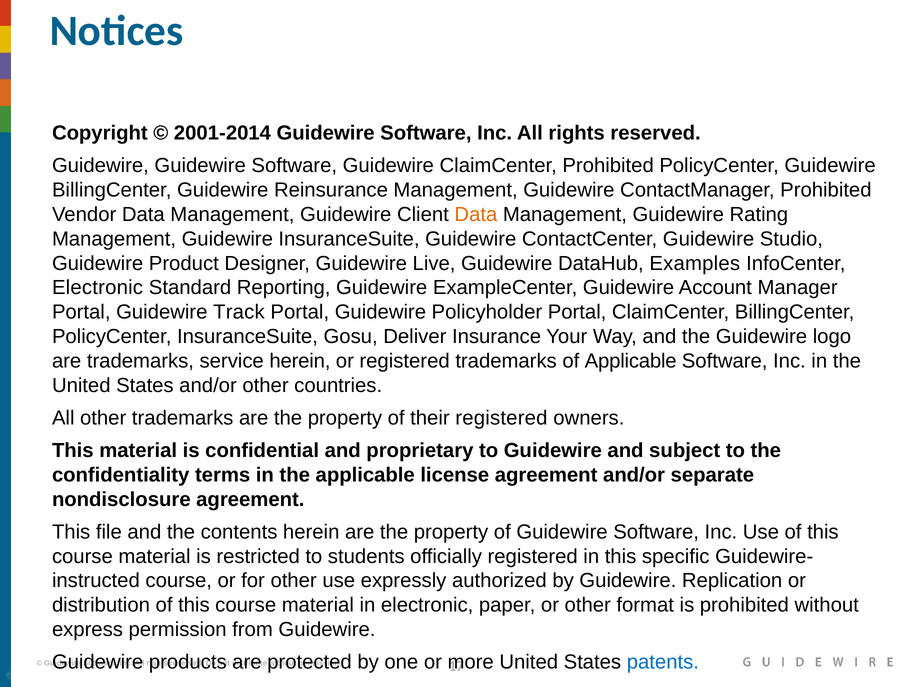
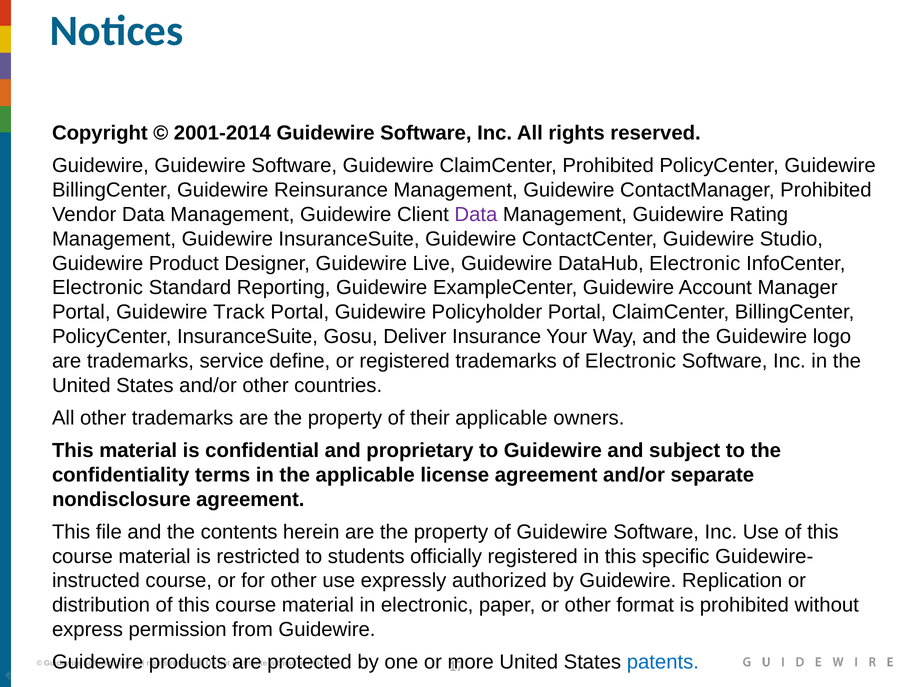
Data at (476, 214) colour: orange -> purple
DataHub Examples: Examples -> Electronic
service herein: herein -> define
of Applicable: Applicable -> Electronic
their registered: registered -> applicable
